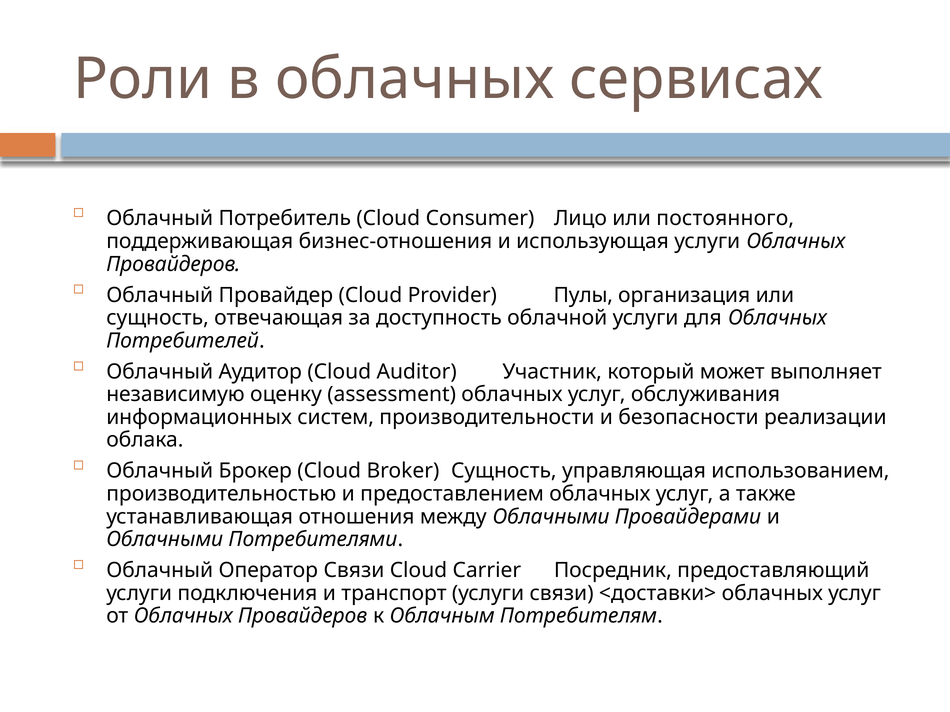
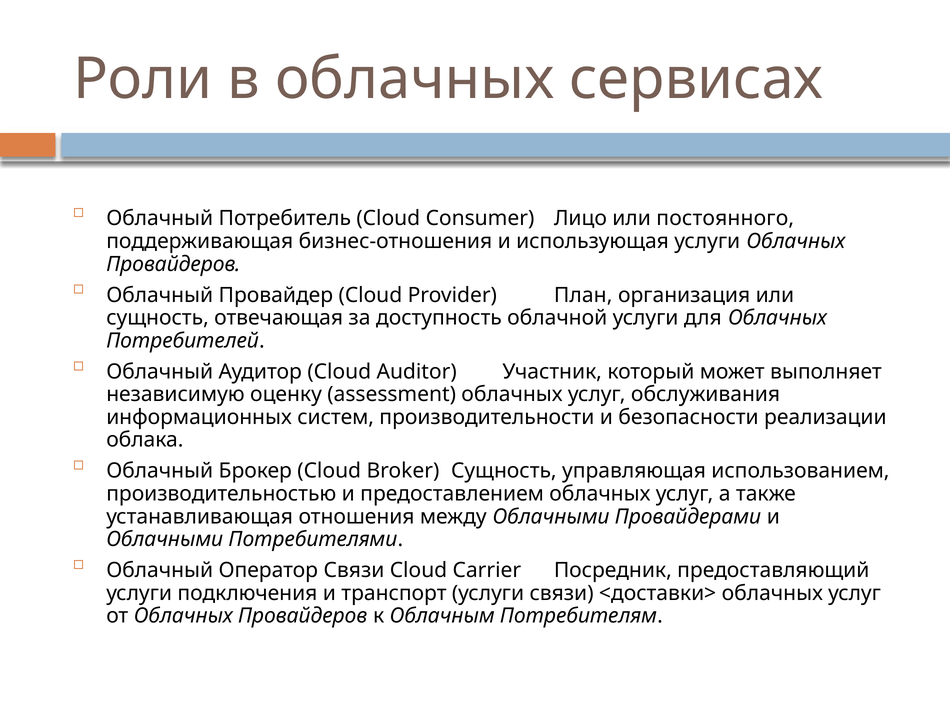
Пулы: Пулы -> План
